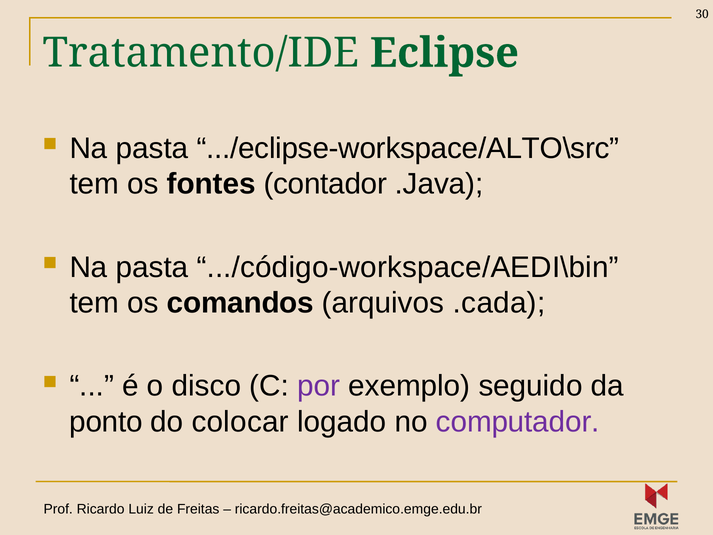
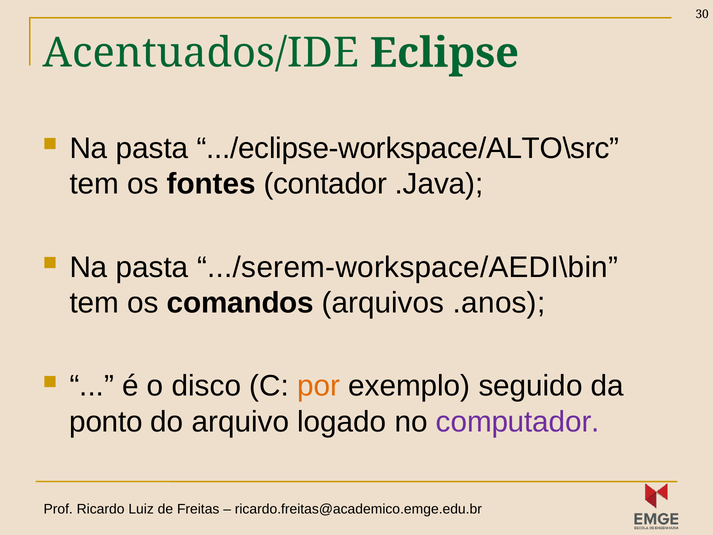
Tratamento/IDE: Tratamento/IDE -> Acentuados/IDE
.../código-workspace/AEDI\bin: .../código-workspace/AEDI\bin -> .../serem-workspace/AEDI\bin
.cada: .cada -> .anos
por colour: purple -> orange
colocar: colocar -> arquivo
